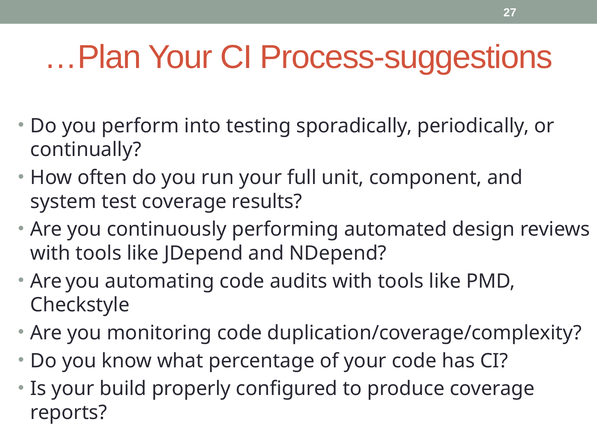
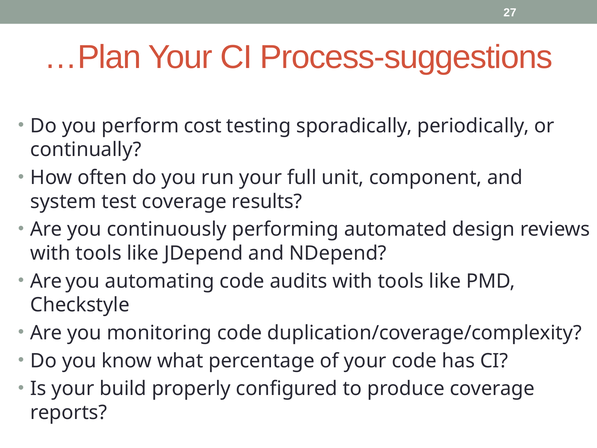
into: into -> cost
